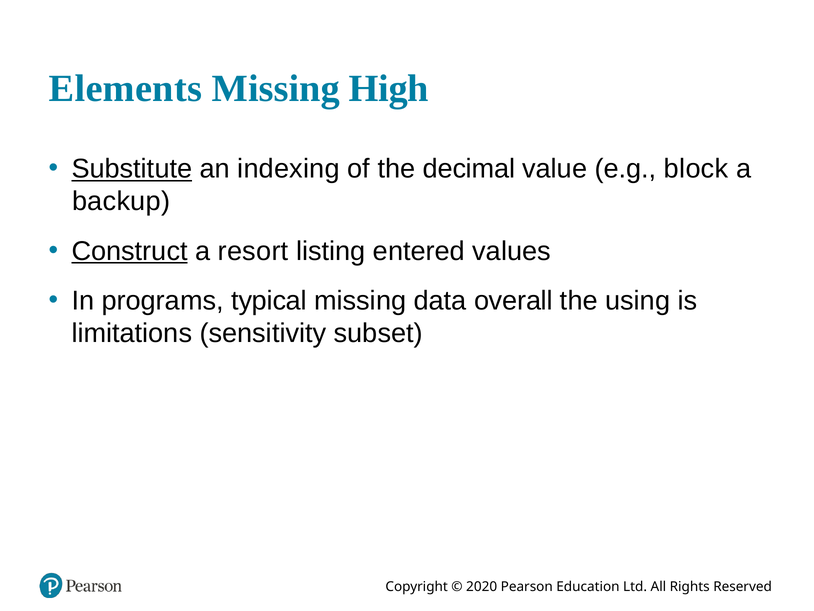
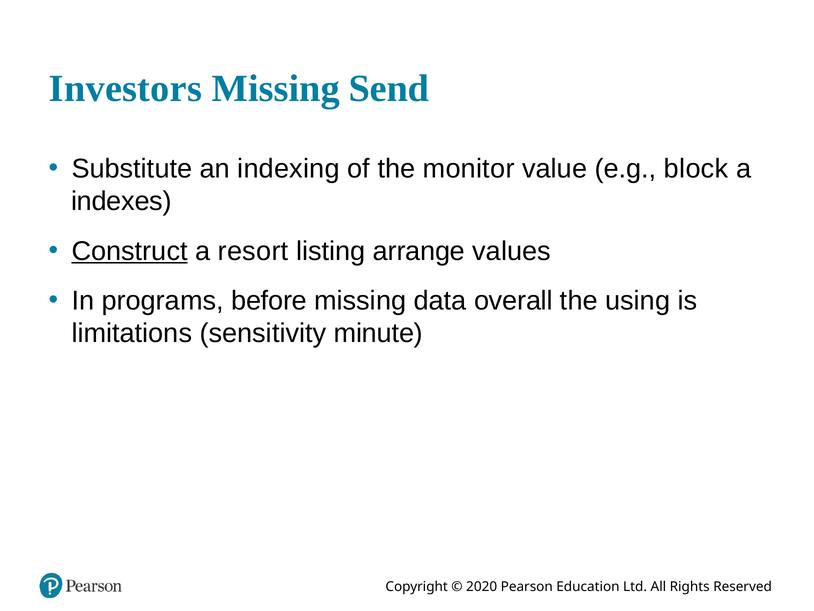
Elements: Elements -> Investors
High: High -> Send
Substitute underline: present -> none
decimal: decimal -> monitor
backup: backup -> indexes
entered: entered -> arrange
typical: typical -> before
subset: subset -> minute
